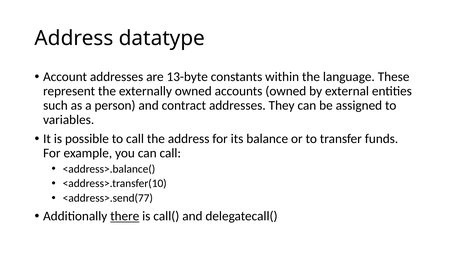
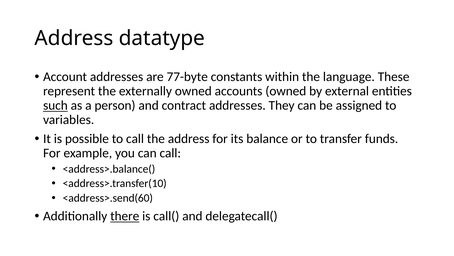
13-byte: 13-byte -> 77-byte
such underline: none -> present
<address>.send(77: <address>.send(77 -> <address>.send(60
